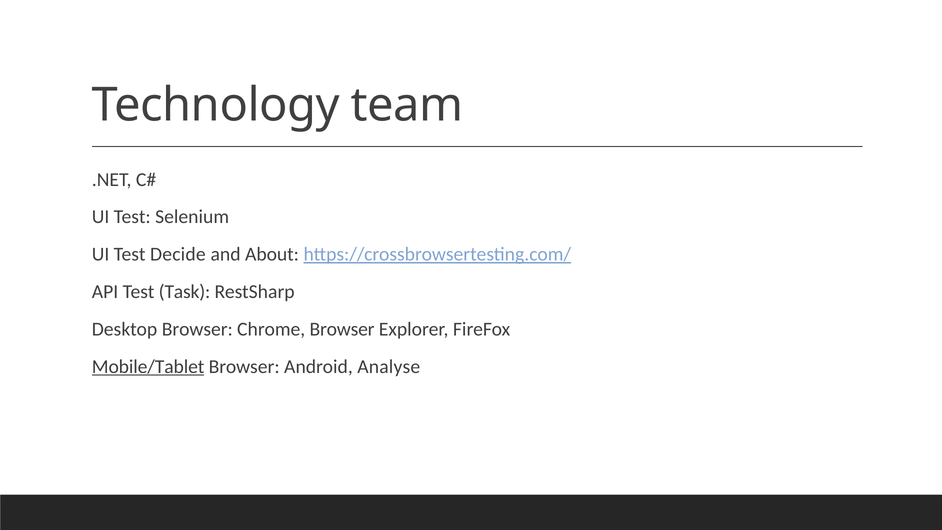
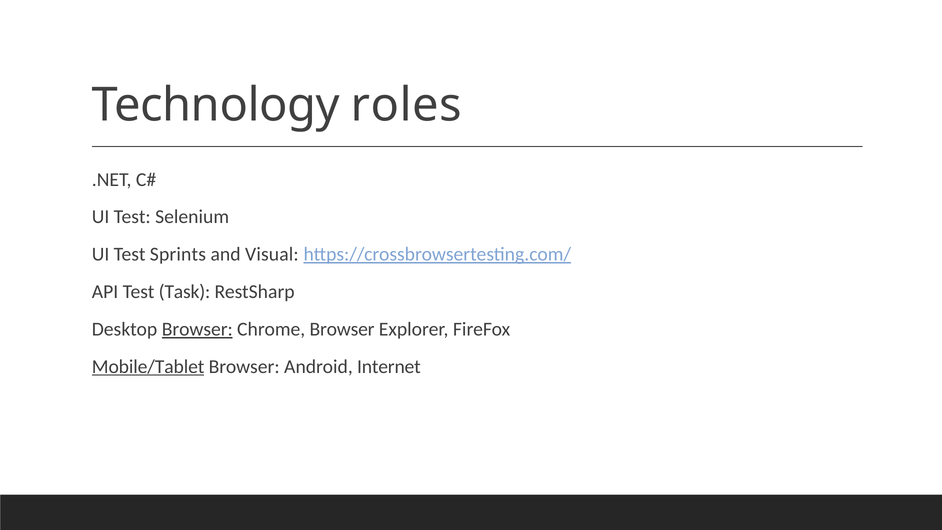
team: team -> roles
Decide: Decide -> Sprints
About: About -> Visual
Browser at (197, 329) underline: none -> present
Analyse: Analyse -> Internet
